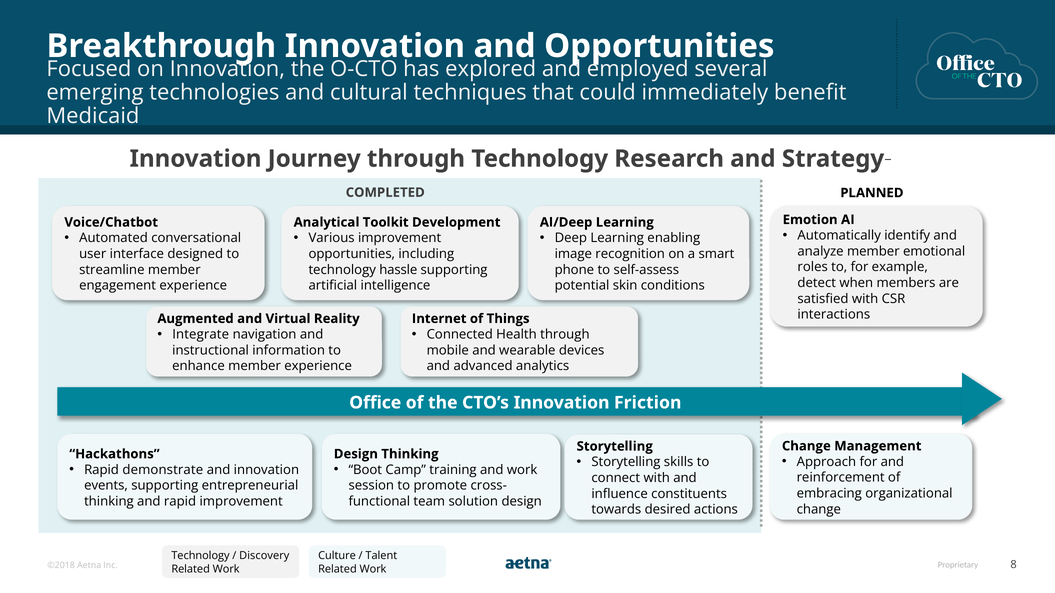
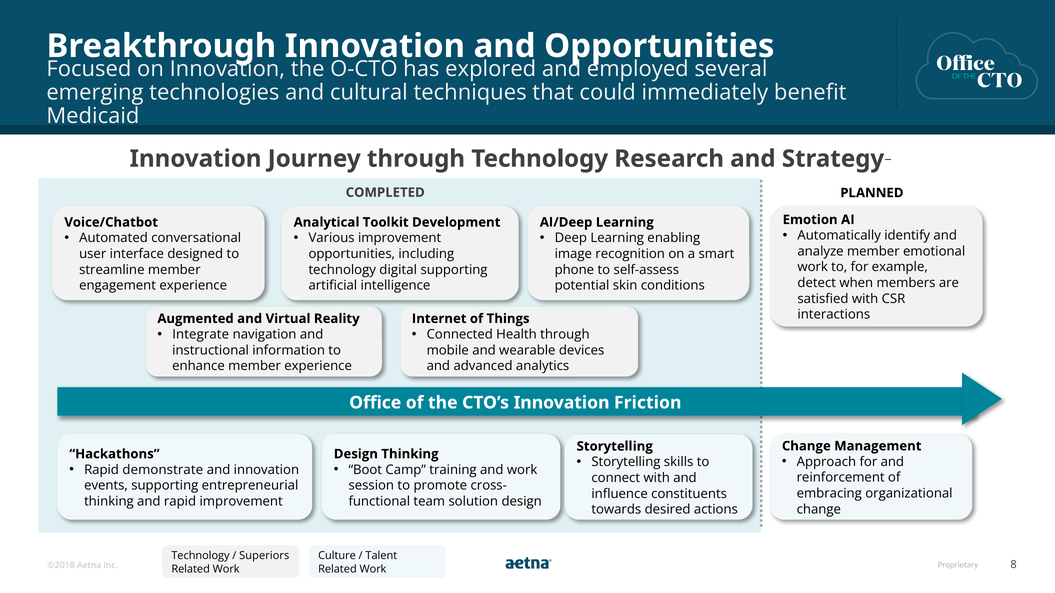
roles at (813, 267): roles -> work
hassle: hassle -> digital
Discovery: Discovery -> Superiors
